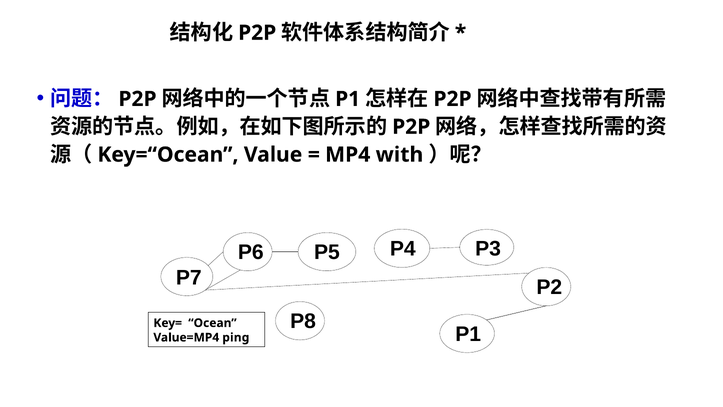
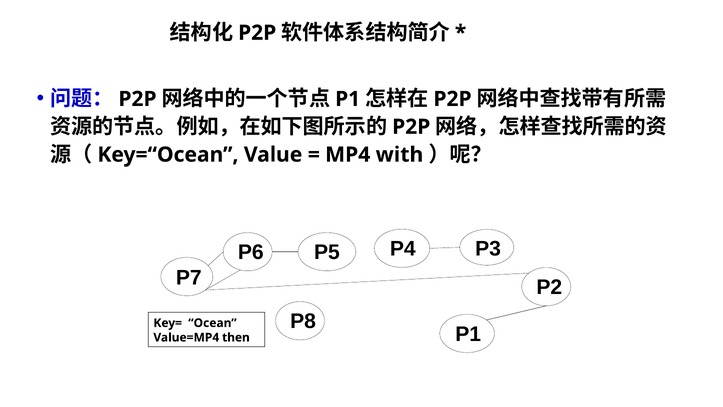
ping: ping -> then
